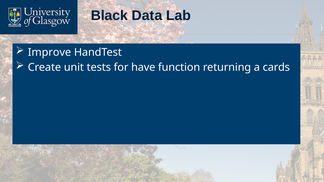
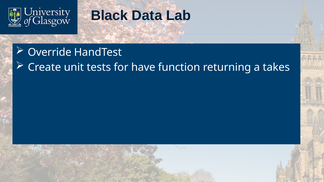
Improve: Improve -> Override
cards: cards -> takes
